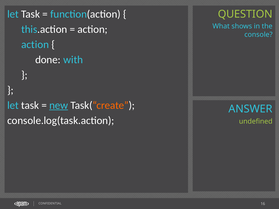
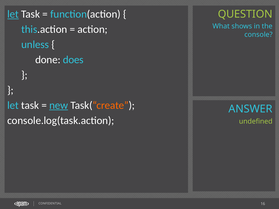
let at (13, 14) underline: none -> present
action at (35, 45): action -> unless
with: with -> does
